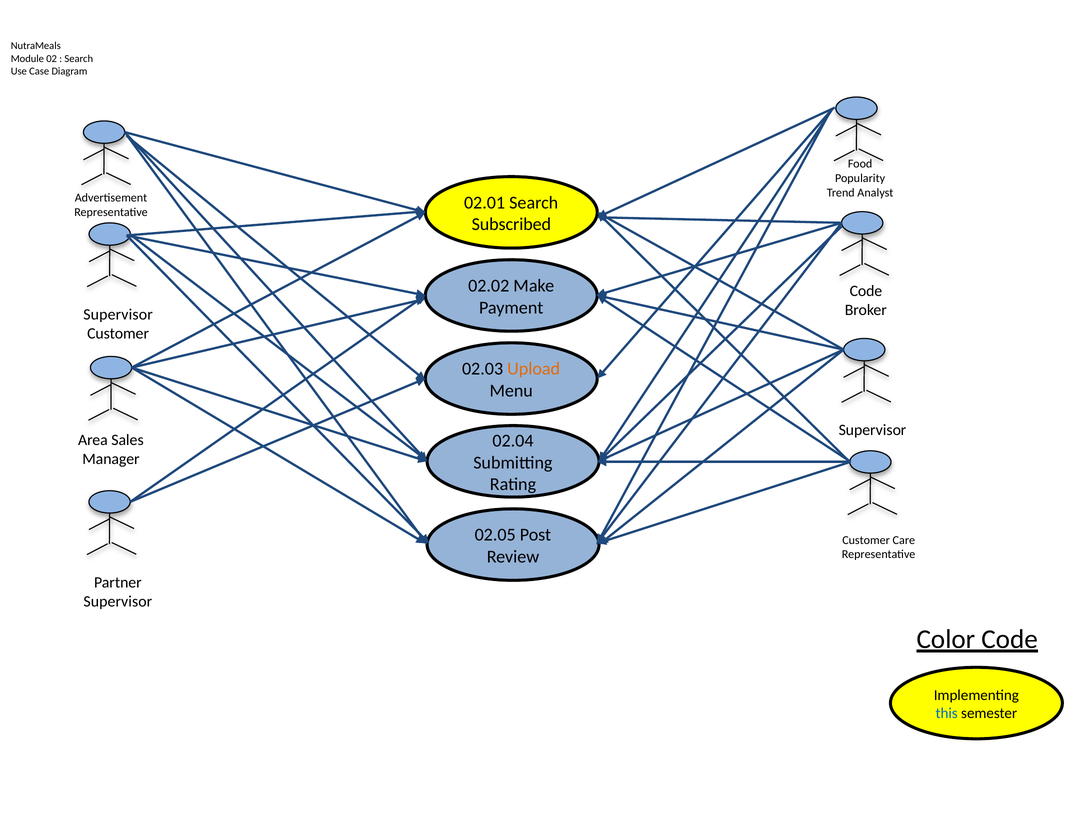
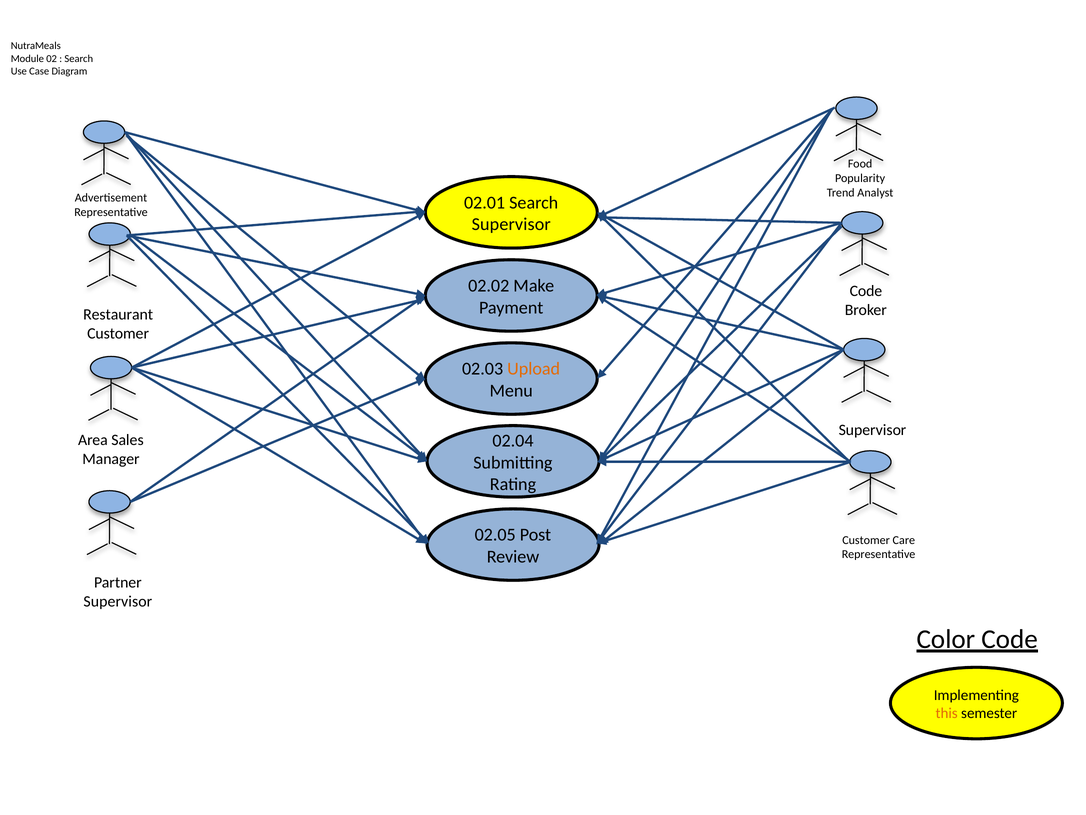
Subscribed at (511, 224): Subscribed -> Supervisor
Supervisor at (118, 314): Supervisor -> Restaurant
this colour: blue -> orange
